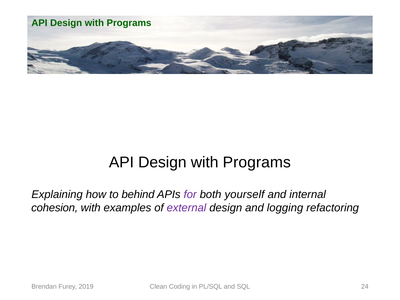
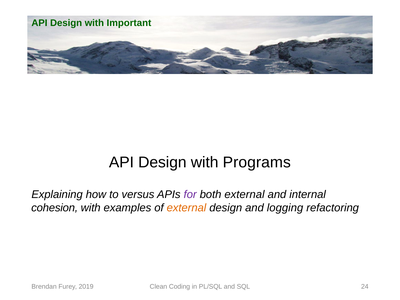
Programs at (129, 23): Programs -> Important
behind: behind -> versus
both yourself: yourself -> external
external at (186, 208) colour: purple -> orange
